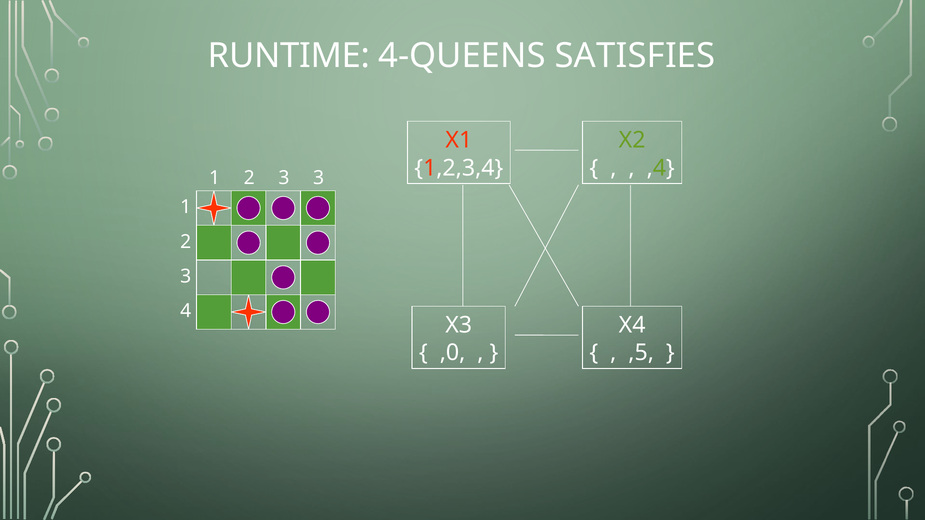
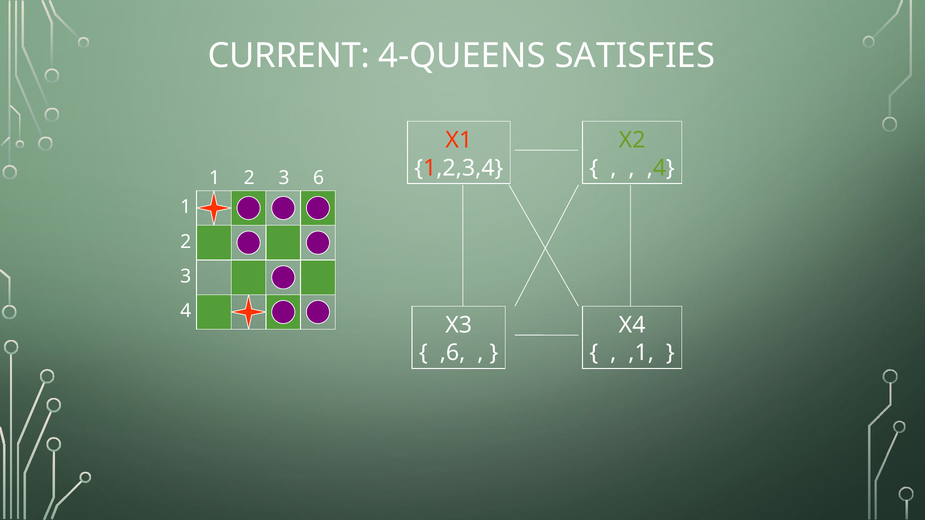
RUNTIME: RUNTIME -> CURRENT
2 3: 3 -> 6
,0: ,0 -> ,6
,5: ,5 -> ,1
